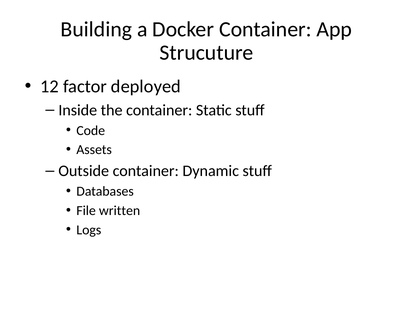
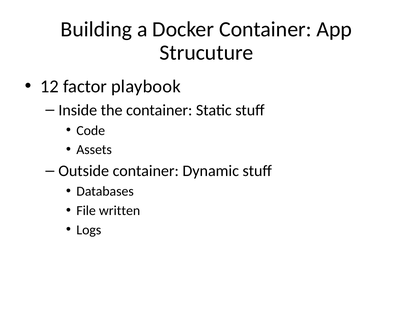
deployed: deployed -> playbook
